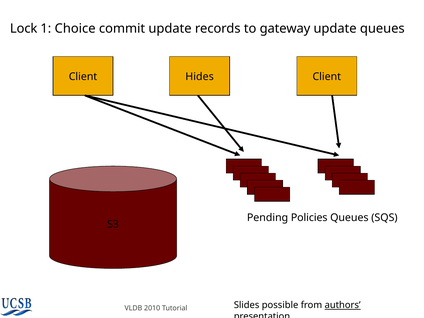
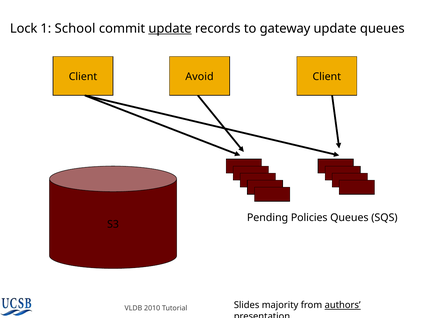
Choice: Choice -> School
update at (170, 28) underline: none -> present
Hides: Hides -> Avoid
possible: possible -> majority
